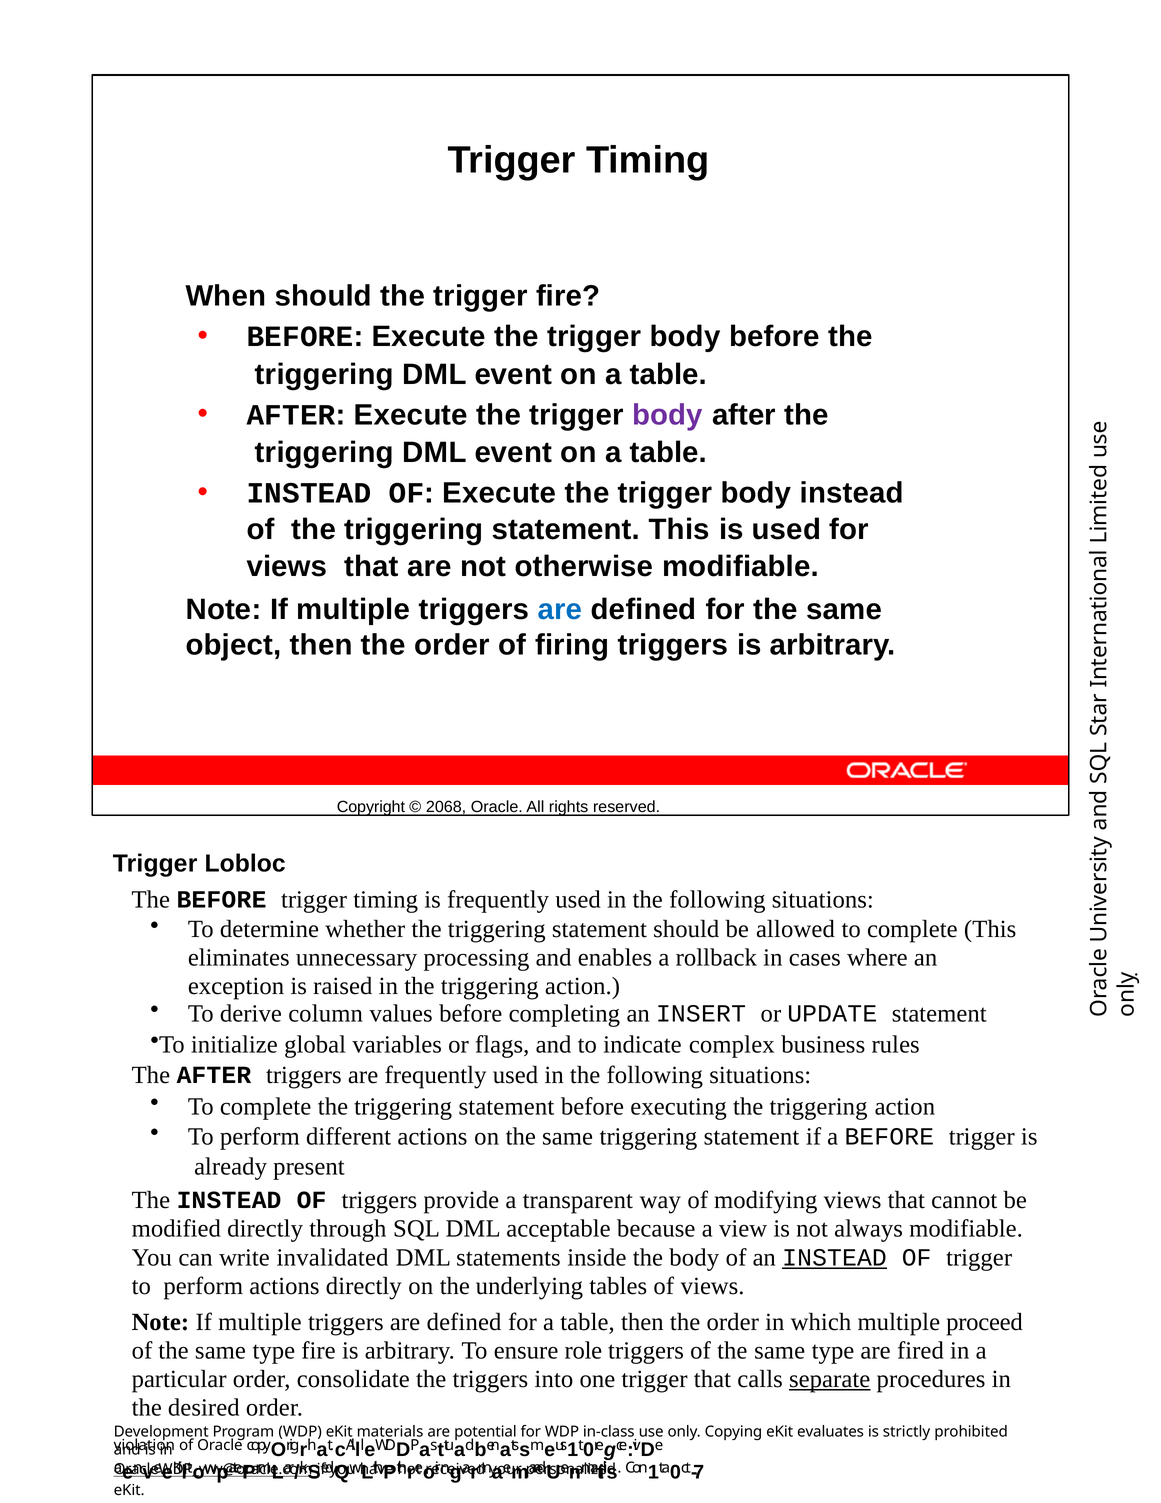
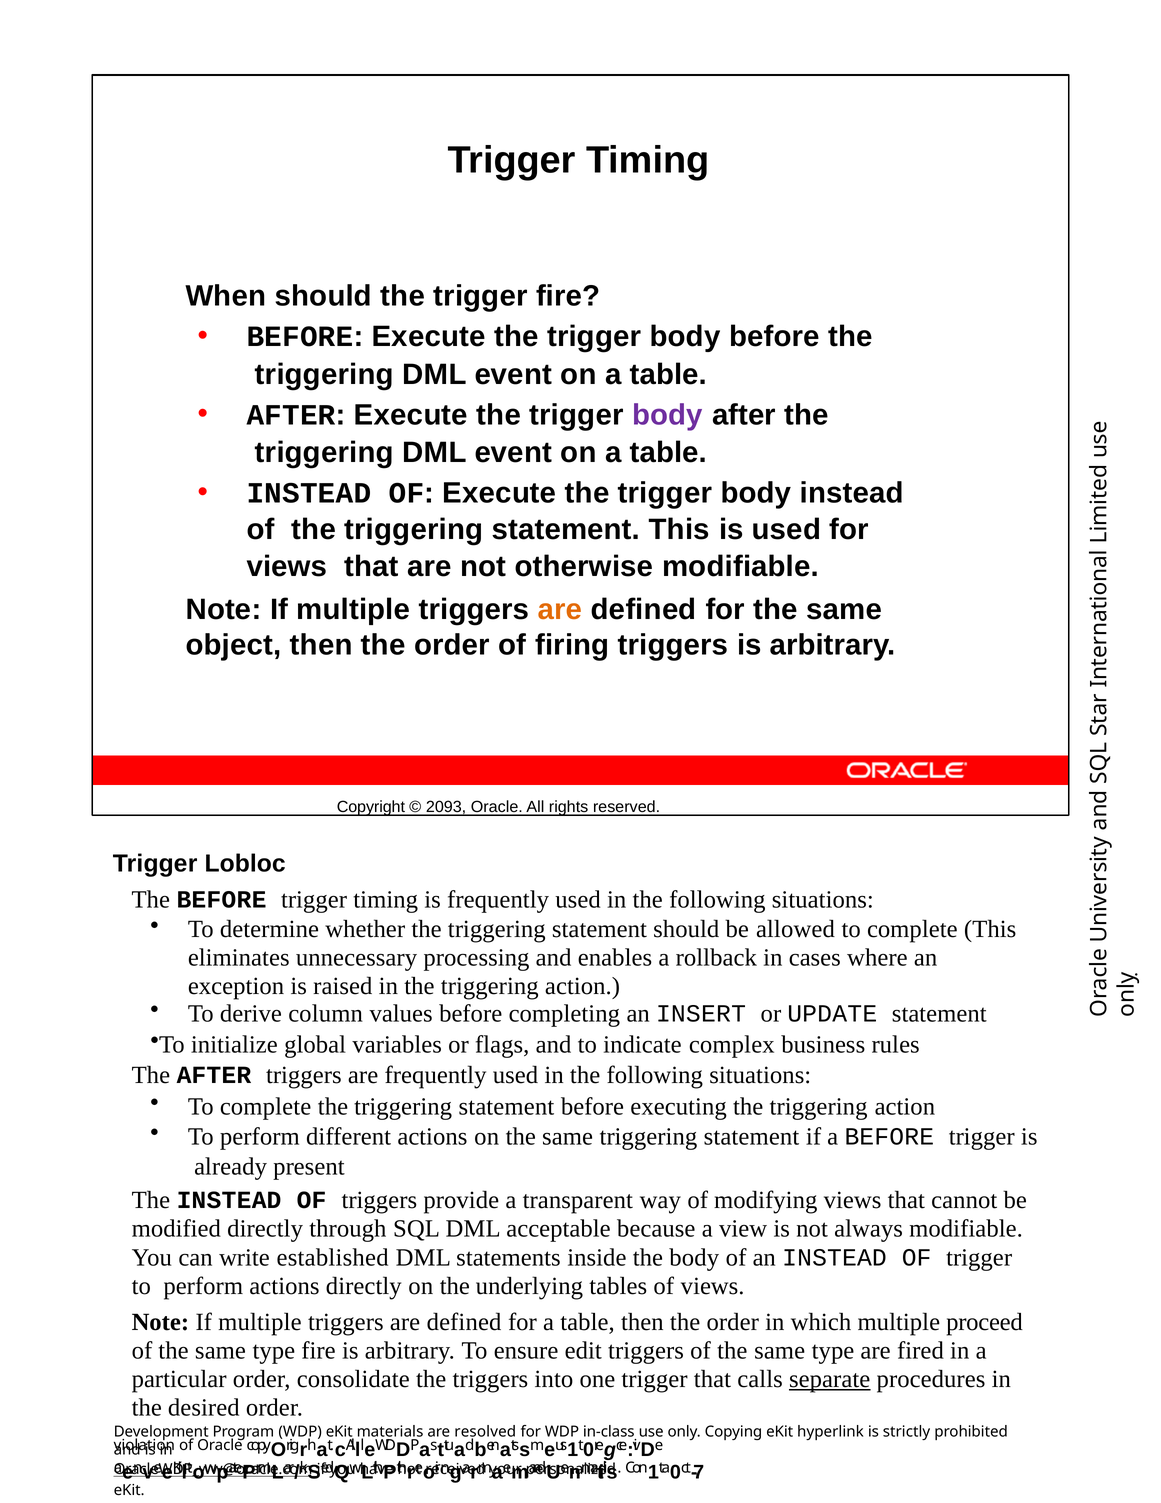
are at (560, 609) colour: blue -> orange
2068: 2068 -> 2093
invalidated: invalidated -> established
INSTEAD at (835, 1257) underline: present -> none
role: role -> edit
potential: potential -> resolved
evaluates: evaluates -> hyperlink
